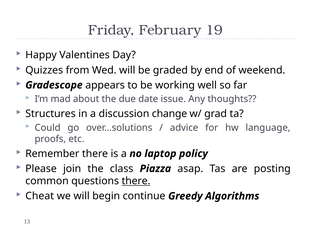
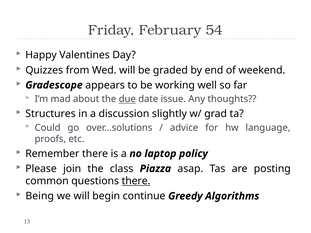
19: 19 -> 54
due underline: none -> present
change: change -> slightly
Cheat: Cheat -> Being
